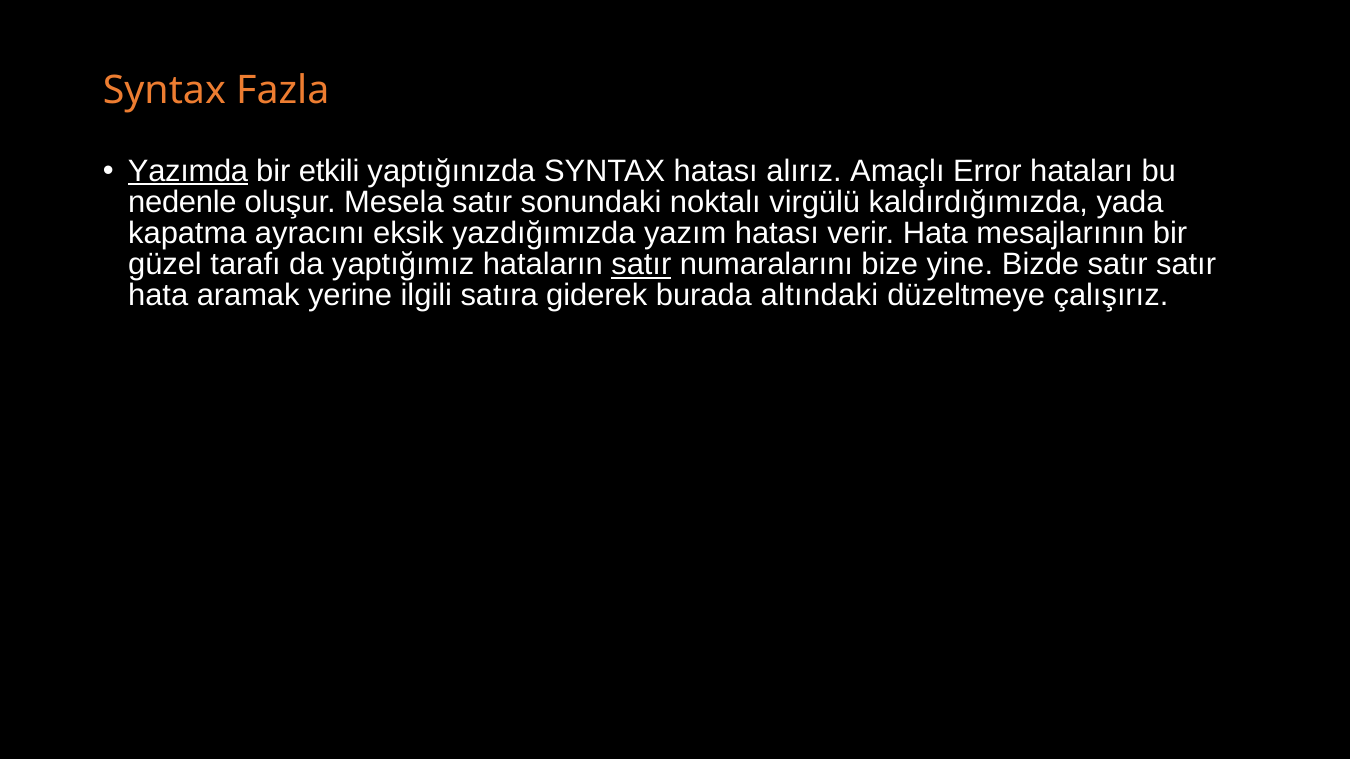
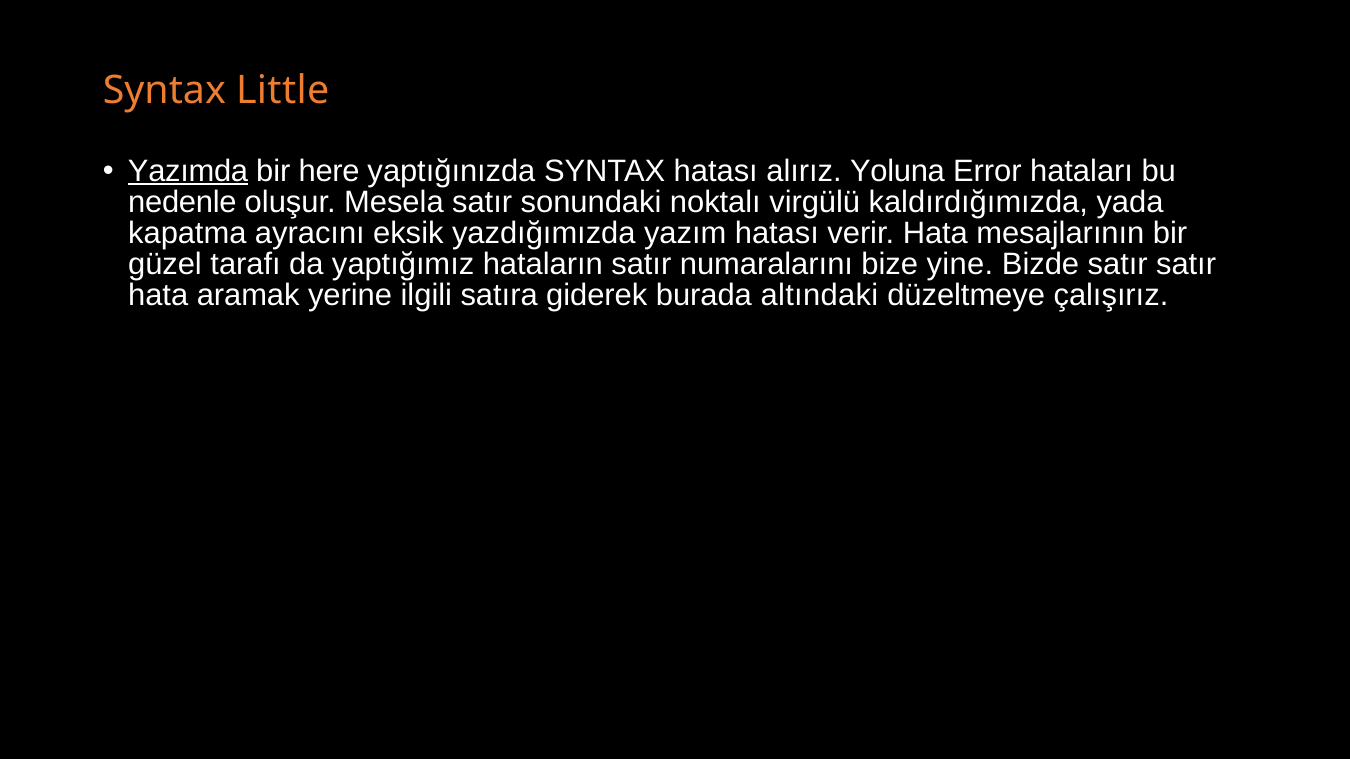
Fazla: Fazla -> Little
etkili: etkili -> here
Amaçlı: Amaçlı -> Yoluna
satır at (641, 265) underline: present -> none
